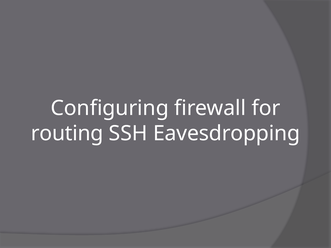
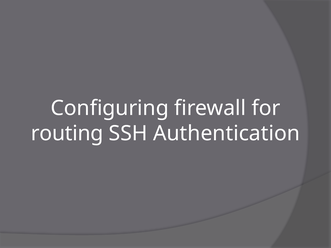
Eavesdropping: Eavesdropping -> Authentication
